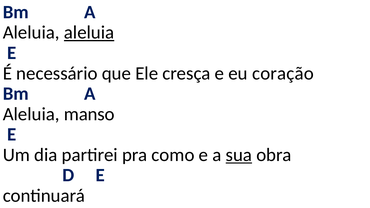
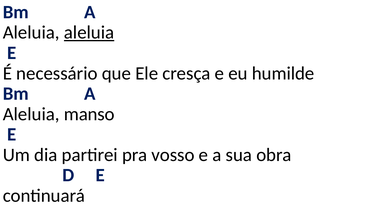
coração: coração -> humilde
como: como -> vosso
sua underline: present -> none
